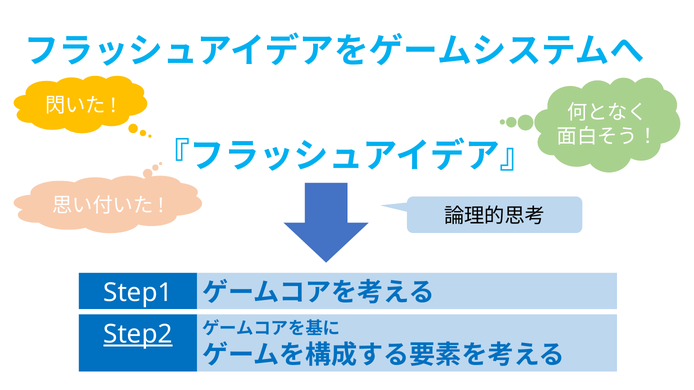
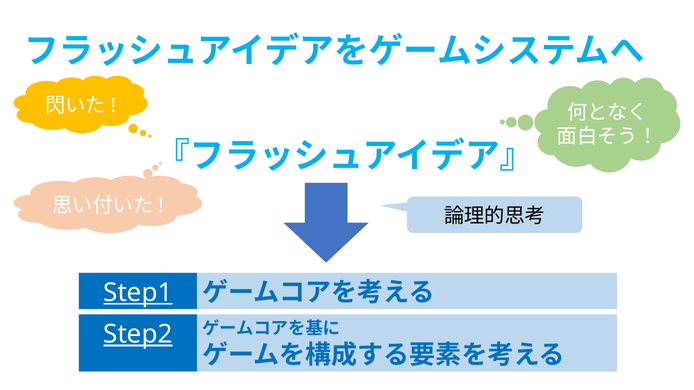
Step1 underline: none -> present
